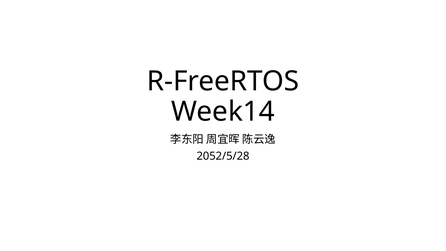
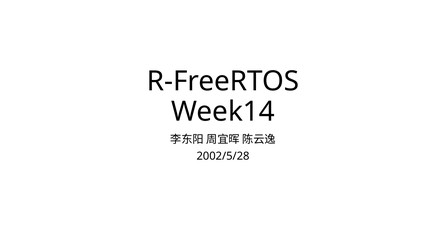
2052/5/28: 2052/5/28 -> 2002/5/28
